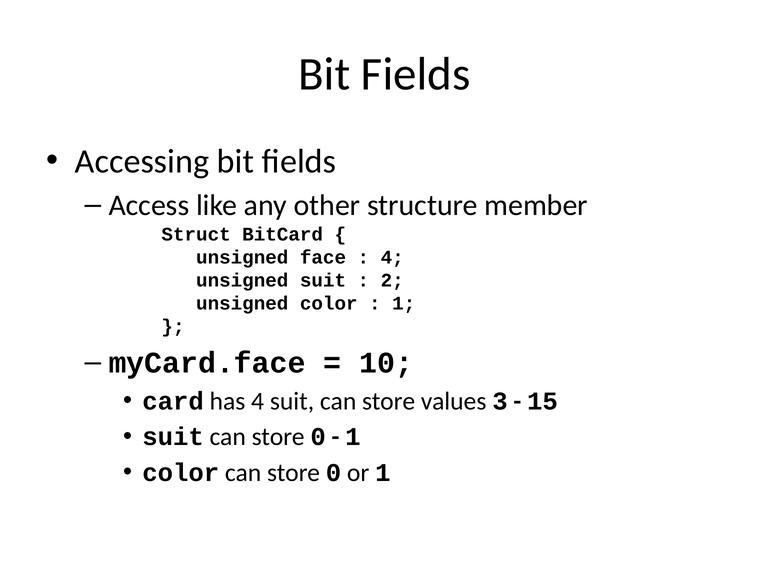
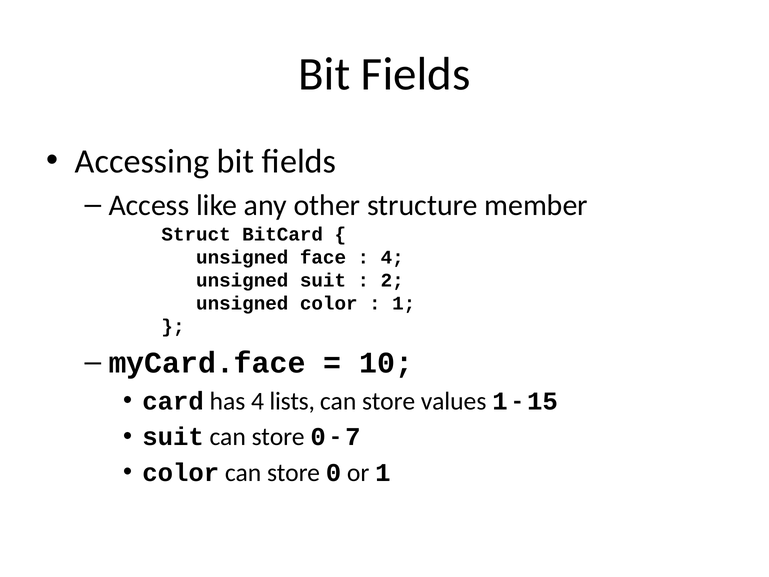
4 suit: suit -> lists
values 3: 3 -> 1
1 at (353, 437): 1 -> 7
